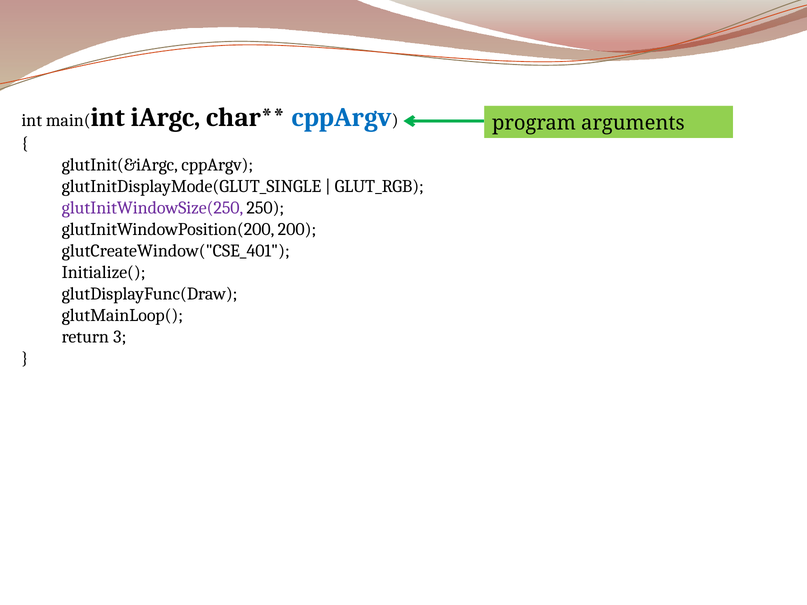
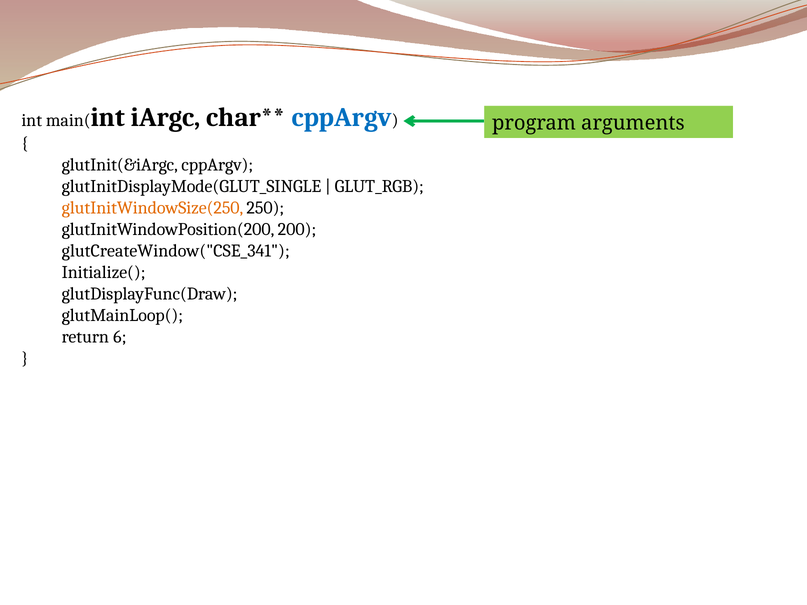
glutInitWindowSize(250 colour: purple -> orange
glutCreateWindow("CSE_401: glutCreateWindow("CSE_401 -> glutCreateWindow("CSE_341
3: 3 -> 6
